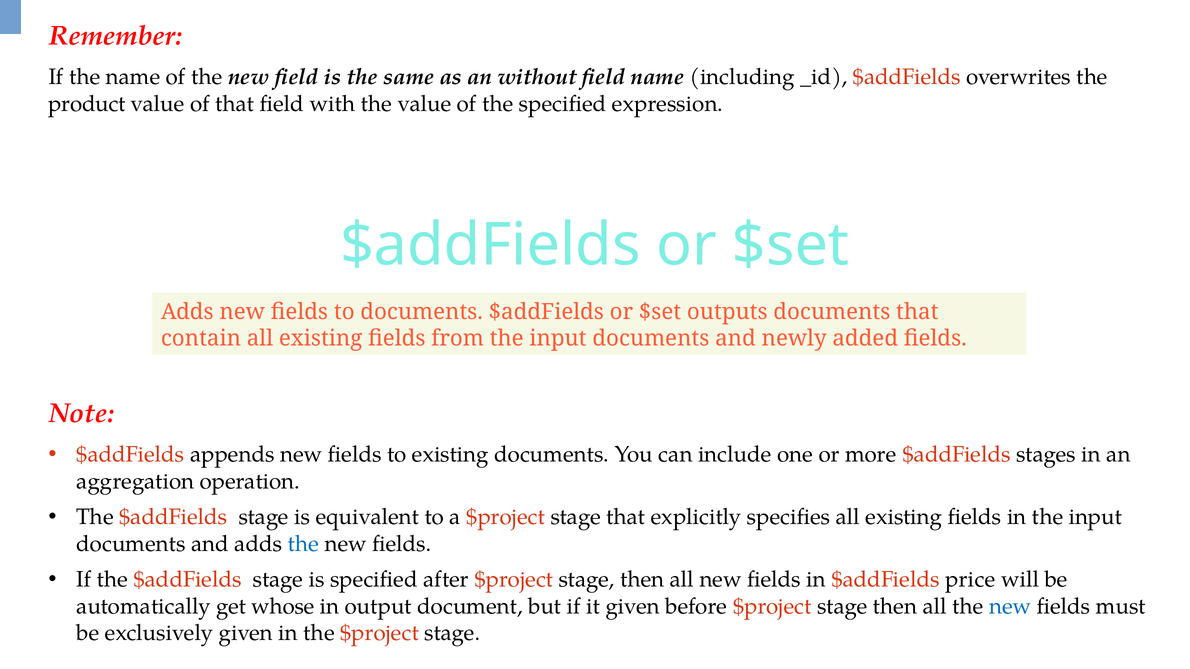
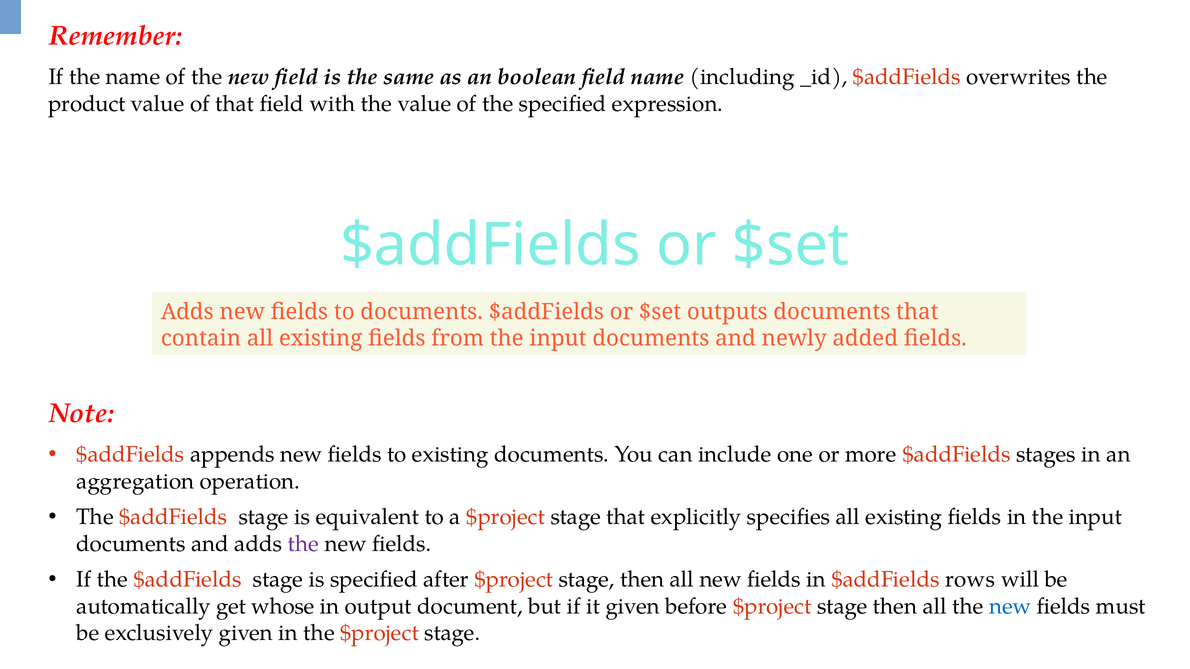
without: without -> boolean
the at (303, 544) colour: blue -> purple
price: price -> rows
